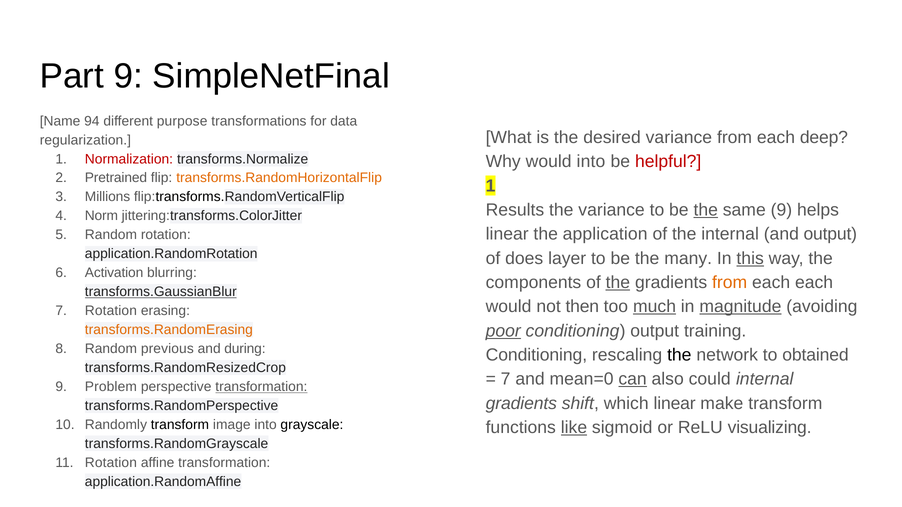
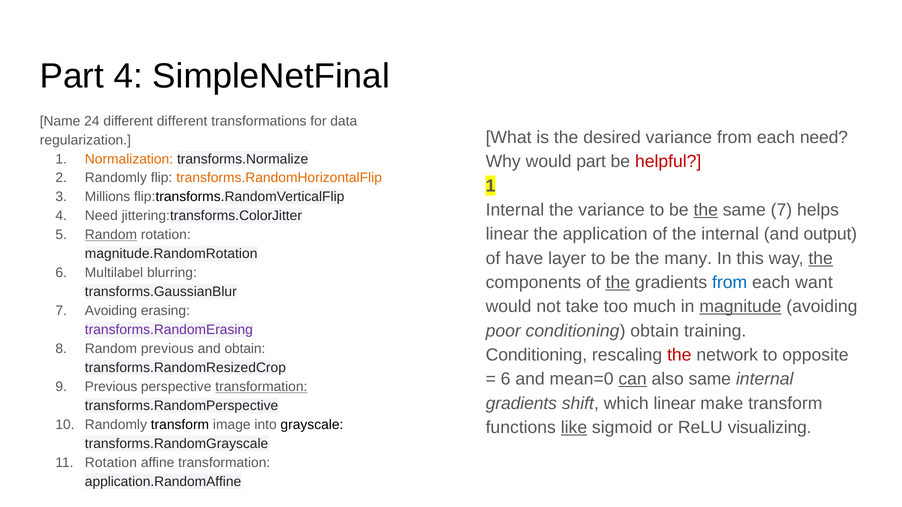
Part 9: 9 -> 4
94: 94 -> 24
different purpose: purpose -> different
each deep: deep -> need
Normalization colour: red -> orange
would into: into -> part
2 Pretrained: Pretrained -> Randomly
Results at (515, 210): Results -> Internal
same 9: 9 -> 7
Norm at (101, 216): Norm -> Need
Random at (111, 235) underline: none -> present
application.RandomRotation: application.RandomRotation -> magnitude.RandomRotation
does: does -> have
this underline: present -> none
the at (821, 258) underline: none -> present
Activation: Activation -> Multilabel
from at (730, 283) colour: orange -> blue
each each: each -> want
transforms.GaussianBlur underline: present -> none
then: then -> take
much underline: present -> none
Rotation at (111, 311): Rotation -> Avoiding
poor underline: present -> none
conditioning output: output -> obtain
transforms.RandomErasing colour: orange -> purple
and during: during -> obtain
the at (679, 355) colour: black -> red
obtained: obtained -> opposite
7 at (506, 379): 7 -> 6
also could: could -> same
Problem at (111, 387): Problem -> Previous
